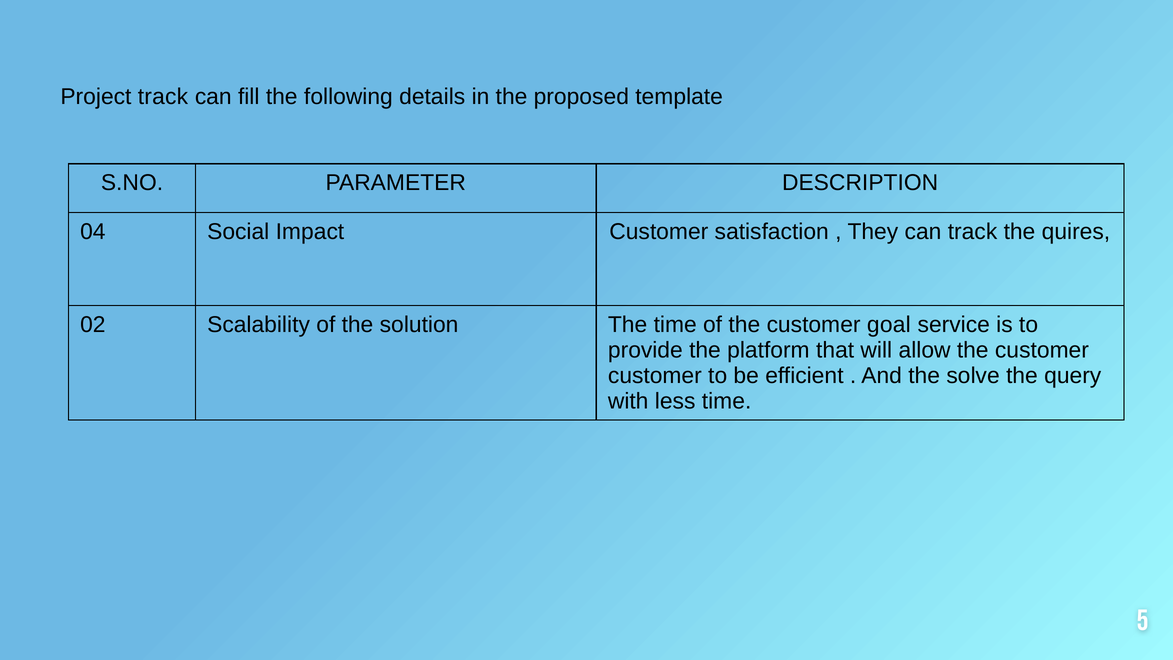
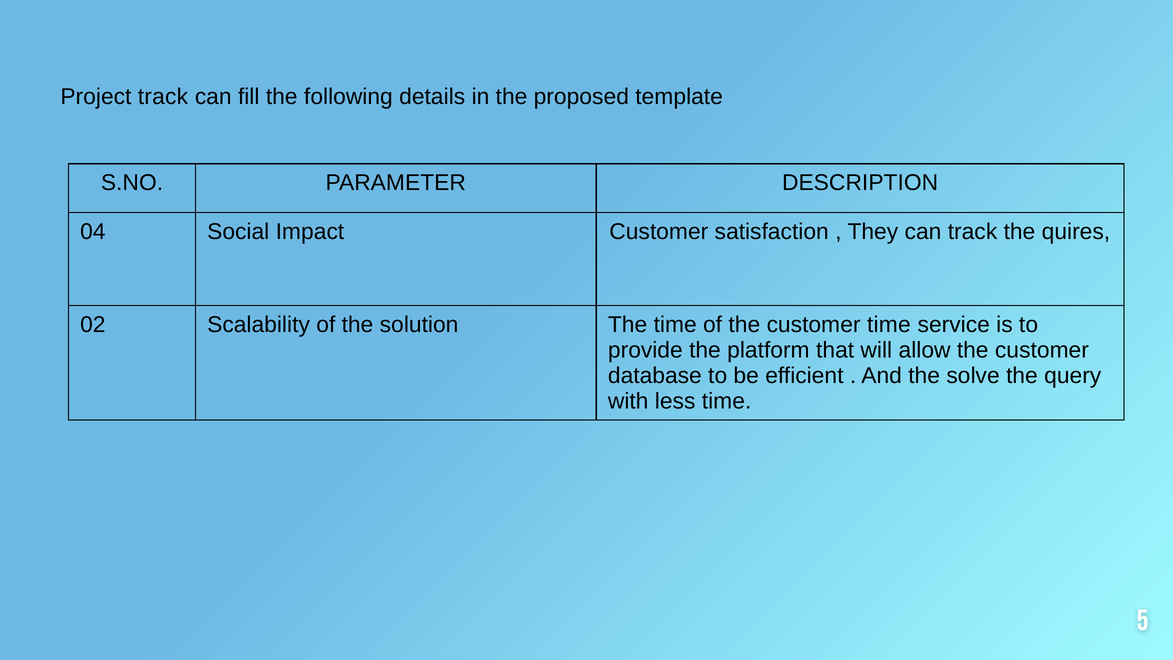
customer goal: goal -> time
customer at (655, 376): customer -> database
